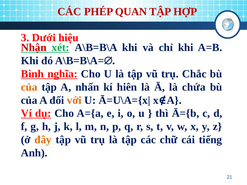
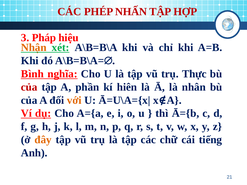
QUAN: QUAN -> NHẤN
Dưới: Dưới -> Pháp
Nhận colour: red -> orange
Chắc: Chắc -> Thực
của at (29, 87) colour: orange -> red
nhấn: nhấn -> phần
chứa: chứa -> nhân
